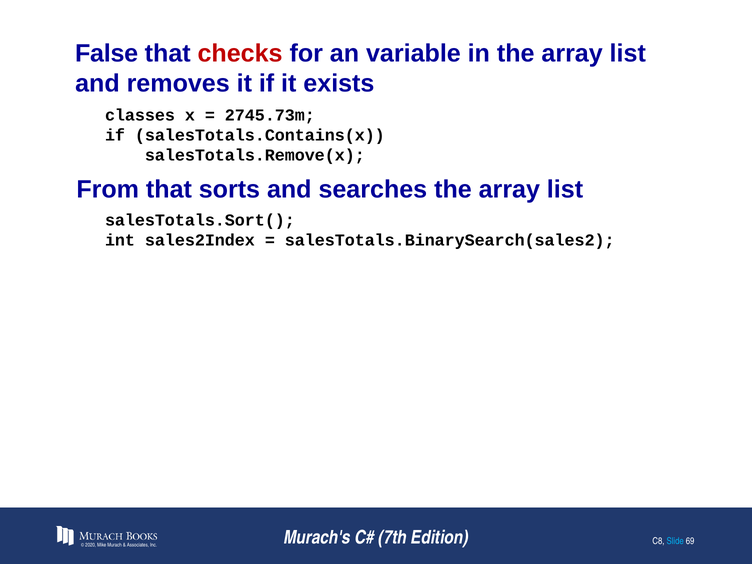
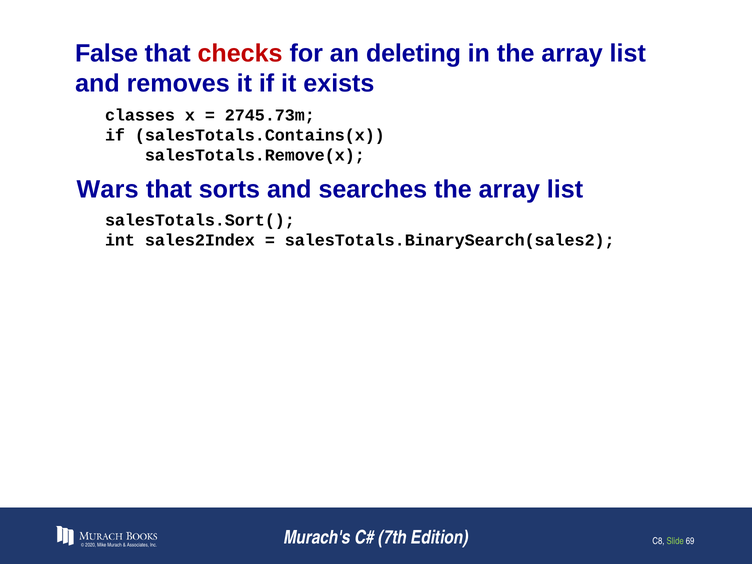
variable: variable -> deleting
From: From -> Wars
Slide colour: light blue -> light green
